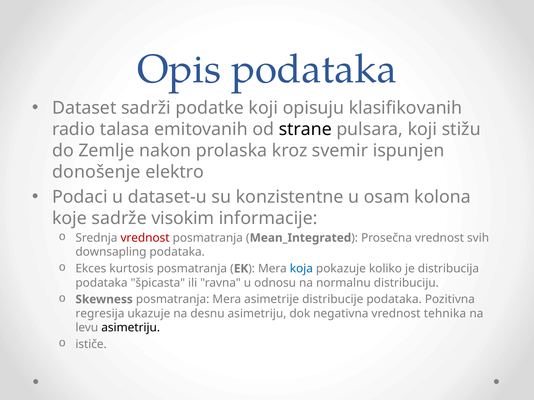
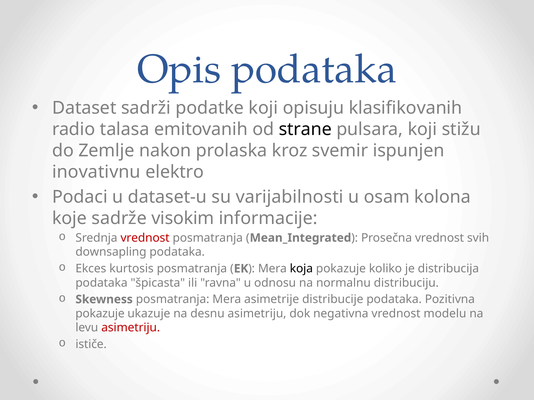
donošenje: donošenje -> inovativnu
konzistentne: konzistentne -> varijabilnosti
koja colour: blue -> black
regresija at (100, 314): regresija -> pokazuje
tehnika: tehnika -> modelu
asimetriju at (131, 328) colour: black -> red
